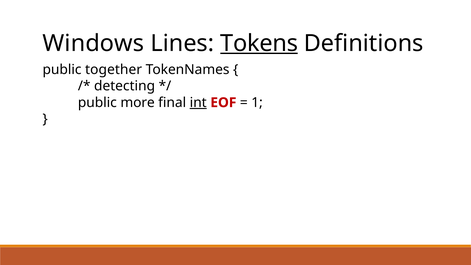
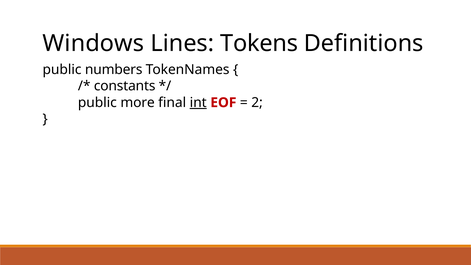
Tokens underline: present -> none
together: together -> numbers
detecting: detecting -> constants
1: 1 -> 2
